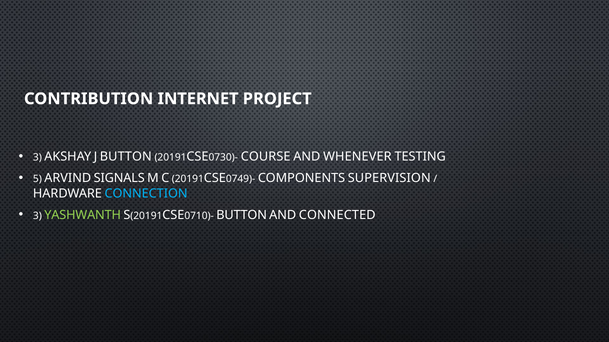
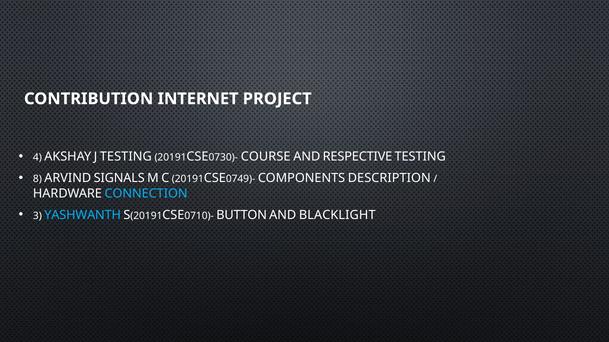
3 at (37, 158): 3 -> 4
J BUTTON: BUTTON -> TESTING
WHENEVER: WHENEVER -> RESPECTIVE
5: 5 -> 8
SUPERVISION: SUPERVISION -> DESCRIPTION
YASHWANTH colour: light green -> light blue
CONNECTED: CONNECTED -> BLACKLIGHT
